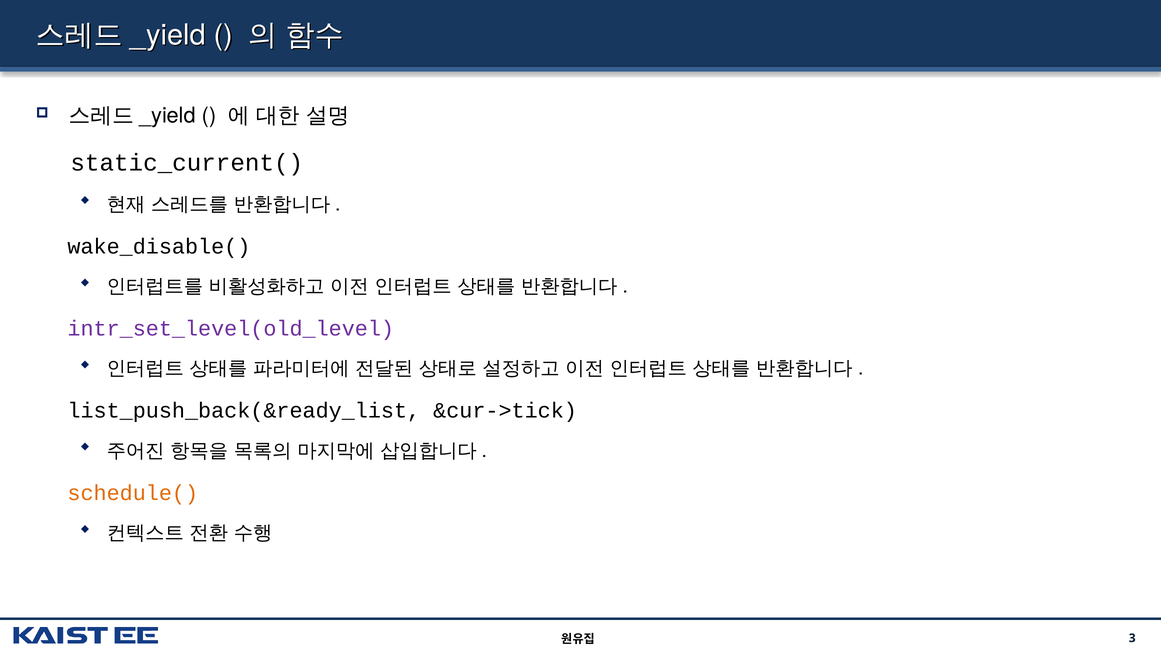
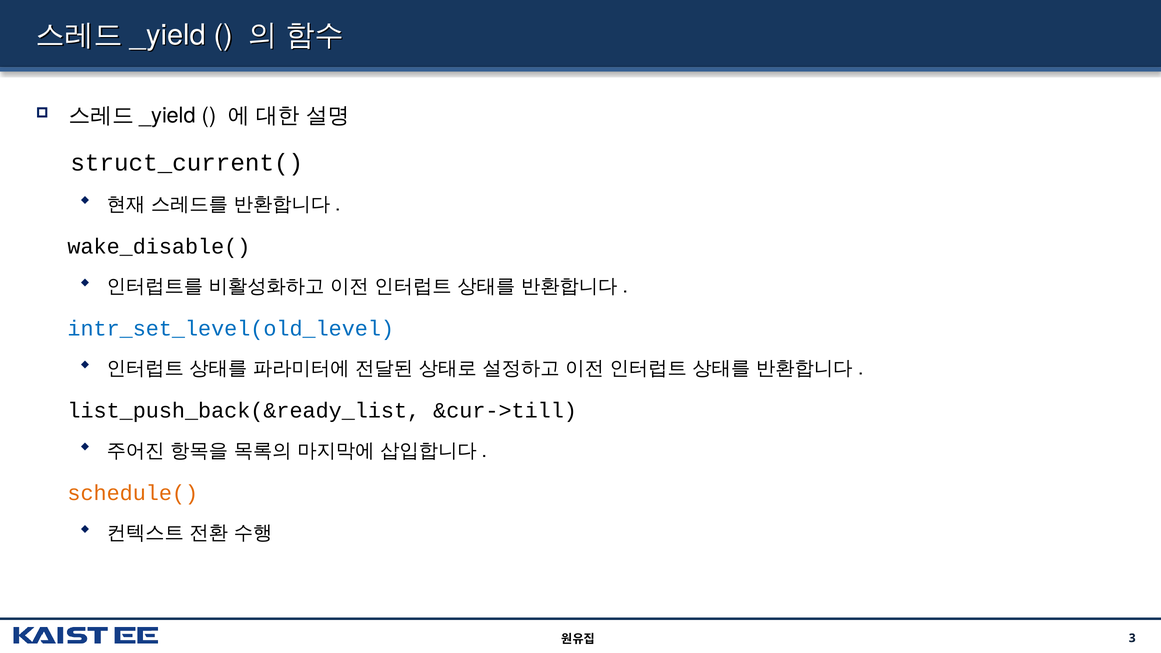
static_current(: static_current( -> struct_current(
intr_set_level(old_level colour: purple -> blue
&cur->tick: &cur->tick -> &cur->till
